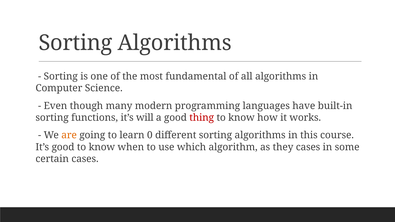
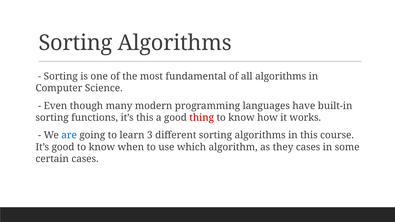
it’s will: will -> this
are colour: orange -> blue
0: 0 -> 3
